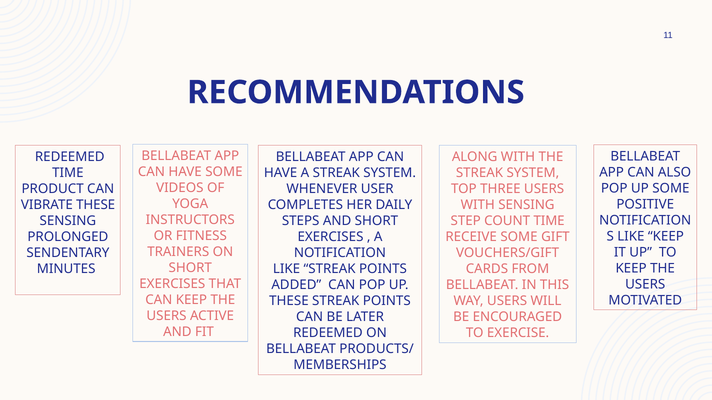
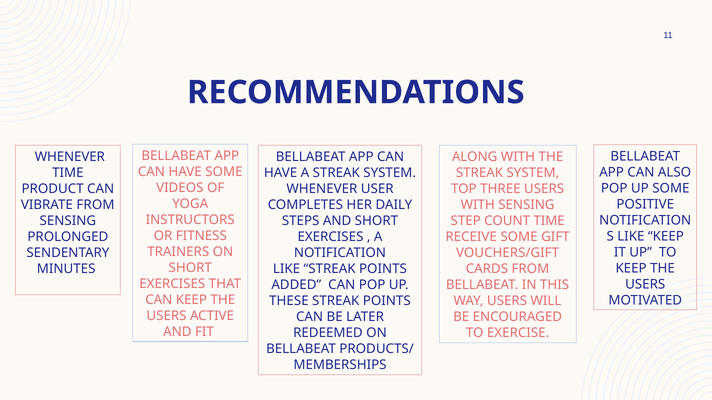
REDEEMED at (70, 157): REDEEMED -> WHENEVER
VIBRATE THESE: THESE -> FROM
